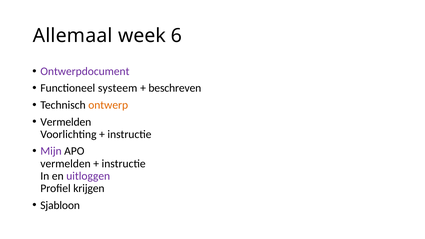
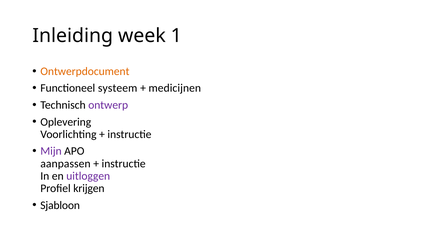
Allemaal: Allemaal -> Inleiding
6: 6 -> 1
Ontwerpdocument colour: purple -> orange
beschreven: beschreven -> medicijnen
ontwerp colour: orange -> purple
Vermelden at (66, 122): Vermelden -> Oplevering
vermelden at (66, 164): vermelden -> aanpassen
